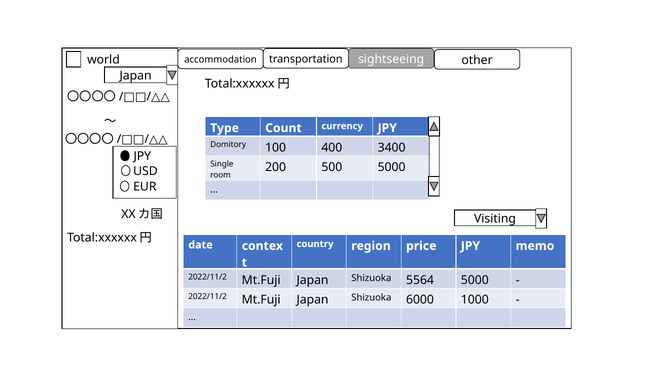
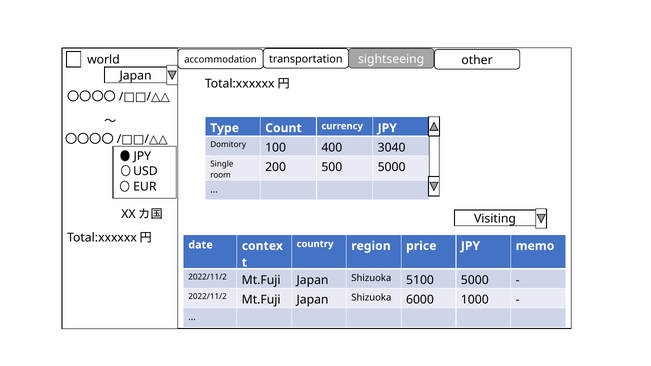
3400: 3400 -> 3040
5564: 5564 -> 5100
